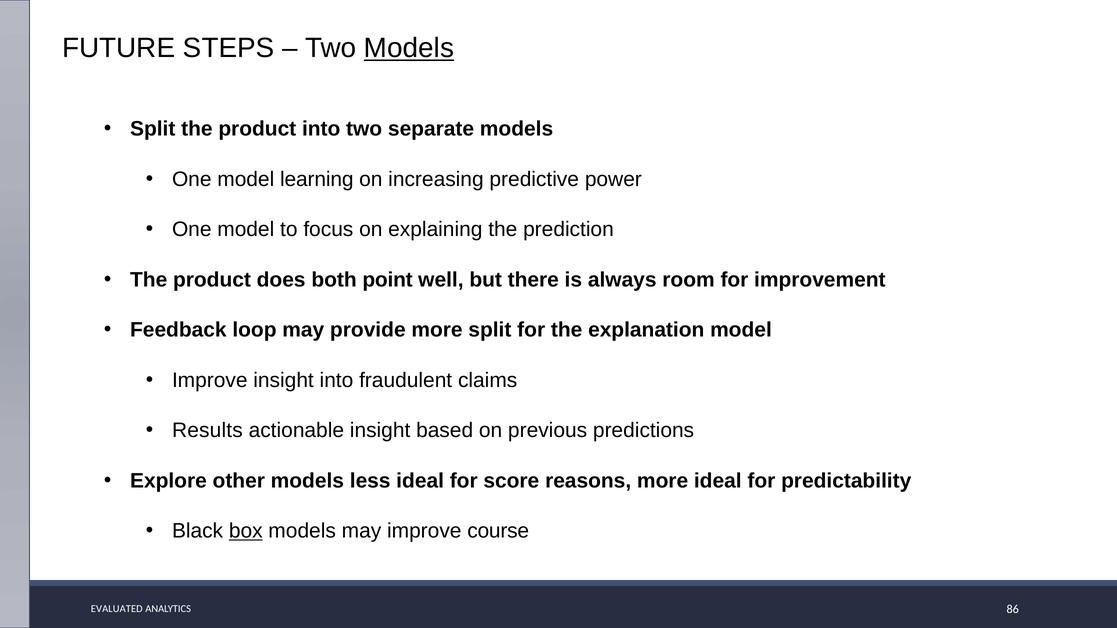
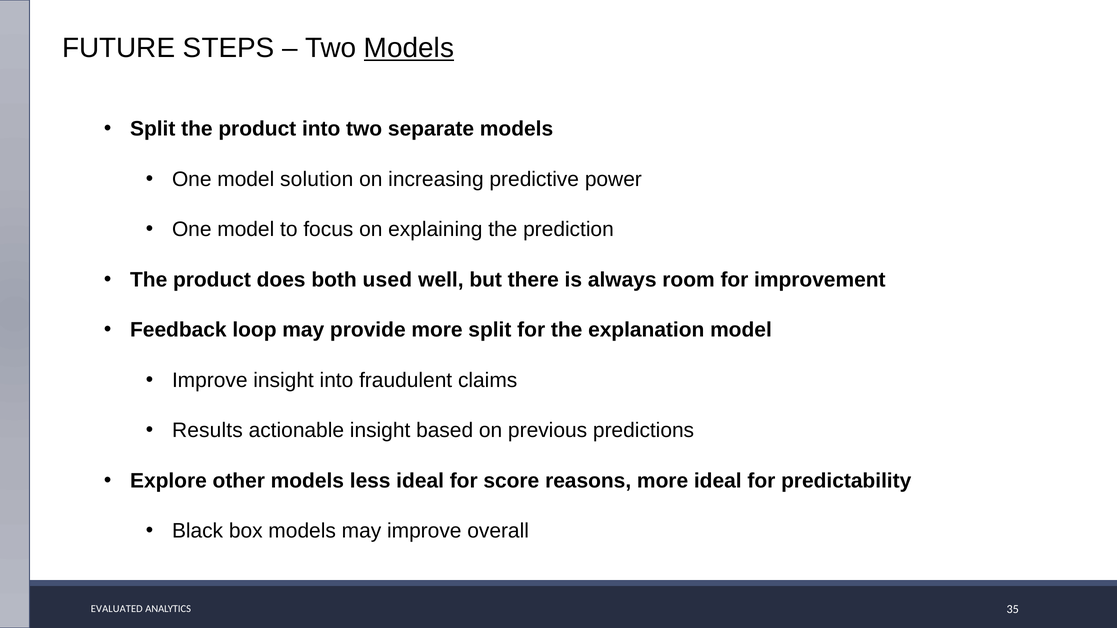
learning: learning -> solution
point: point -> used
box underline: present -> none
course: course -> overall
86: 86 -> 35
